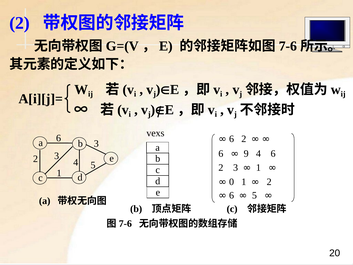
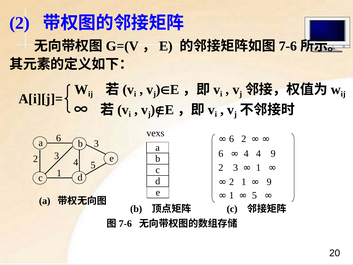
9 at (246, 154): 9 -> 4
4 6: 6 -> 9
0 at (232, 182): 0 -> 2
2 at (269, 182): 2 -> 9
6 at (232, 195): 6 -> 1
